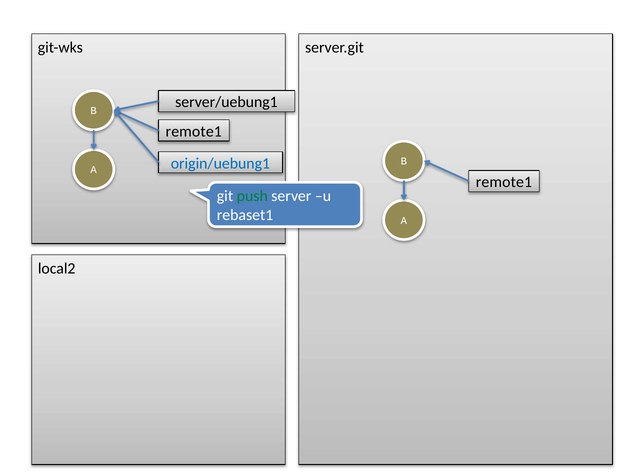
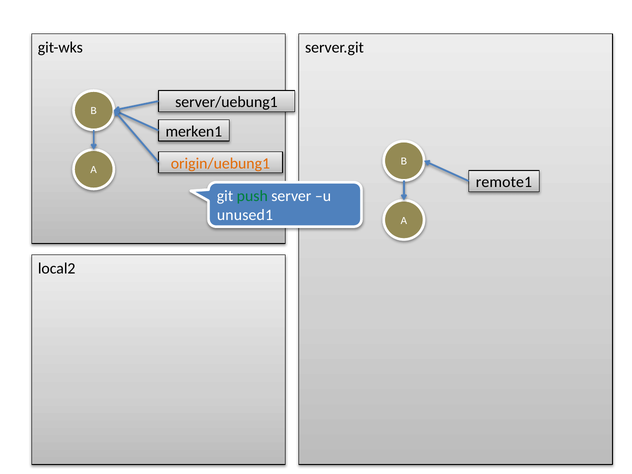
remote1 at (194, 132): remote1 -> merken1
origin/uebung1 colour: blue -> orange
rebaset1: rebaset1 -> unused1
